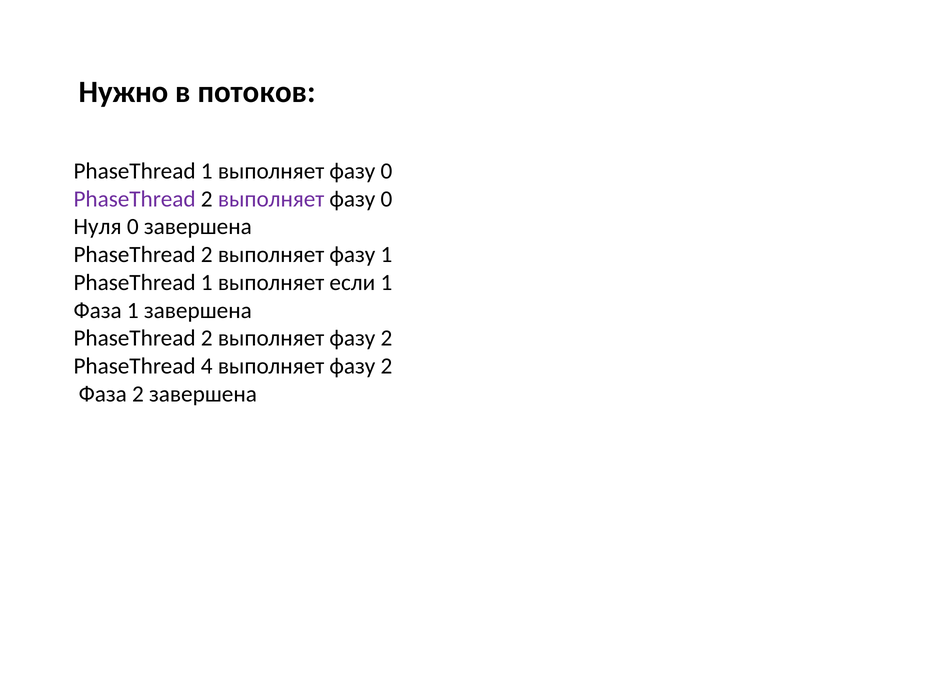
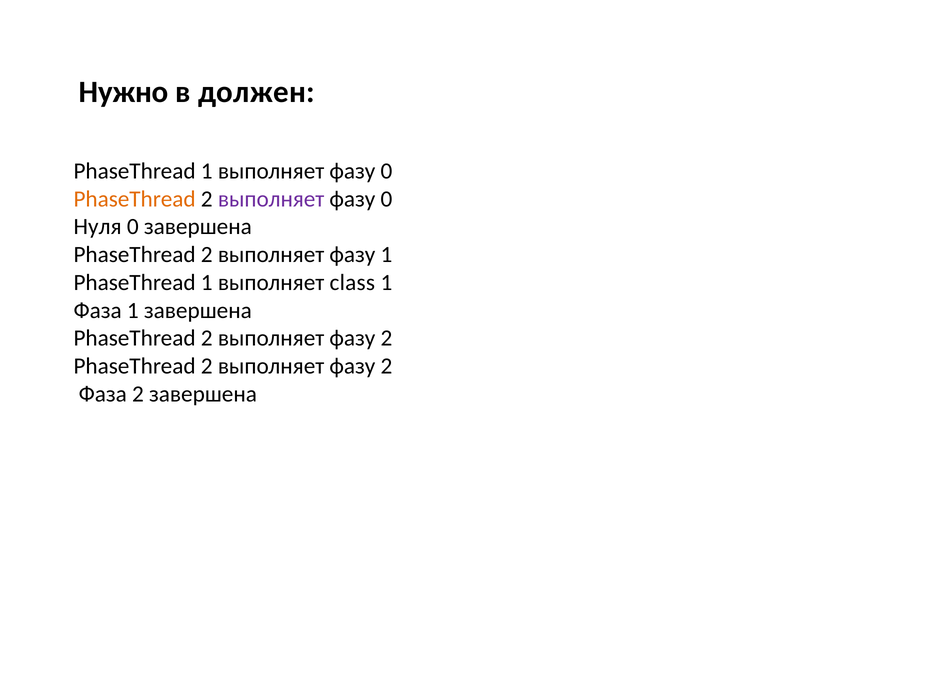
потоков: потоков -> должен
PhaseThread at (135, 199) colour: purple -> orange
если: если -> class
4 at (207, 366): 4 -> 2
